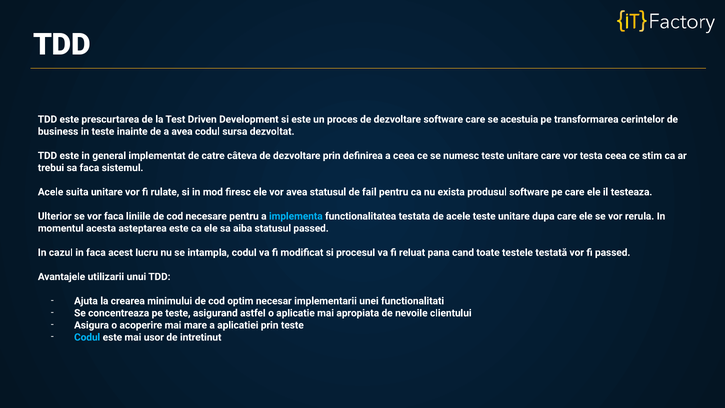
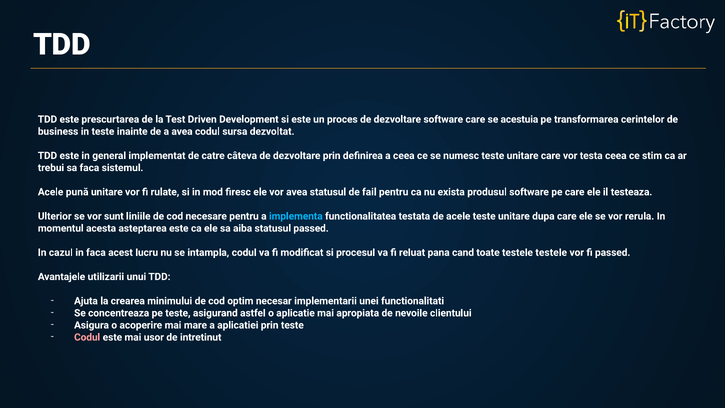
suita: suita -> pună
vor faca: faca -> sunt
testele testată: testată -> testele
Codul at (87, 337) colour: light blue -> pink
